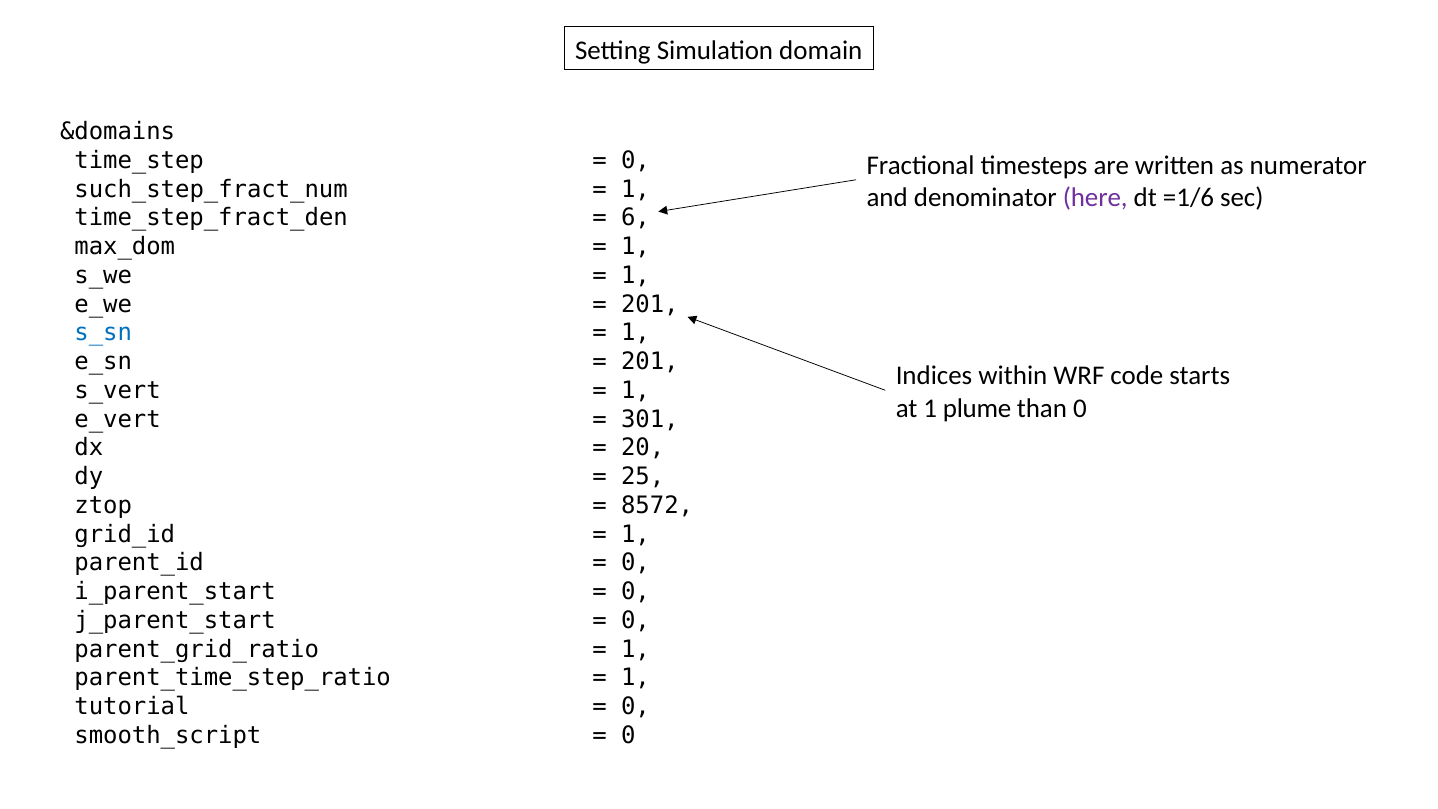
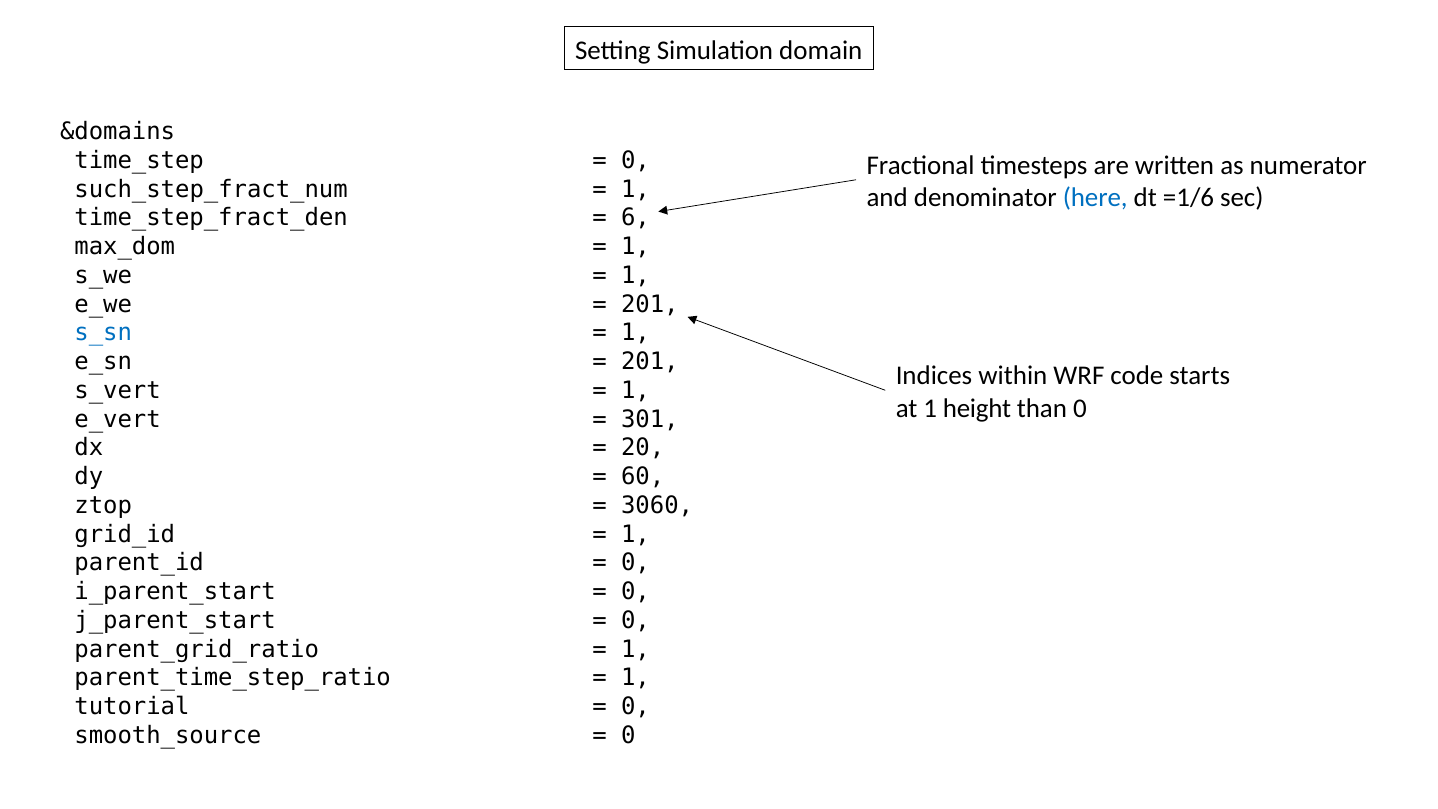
here colour: purple -> blue
plume: plume -> height
25: 25 -> 60
8572: 8572 -> 3060
smooth_script: smooth_script -> smooth_source
